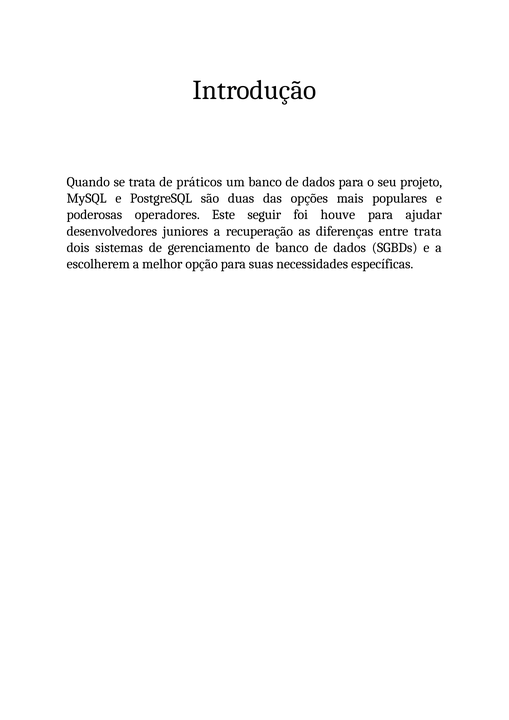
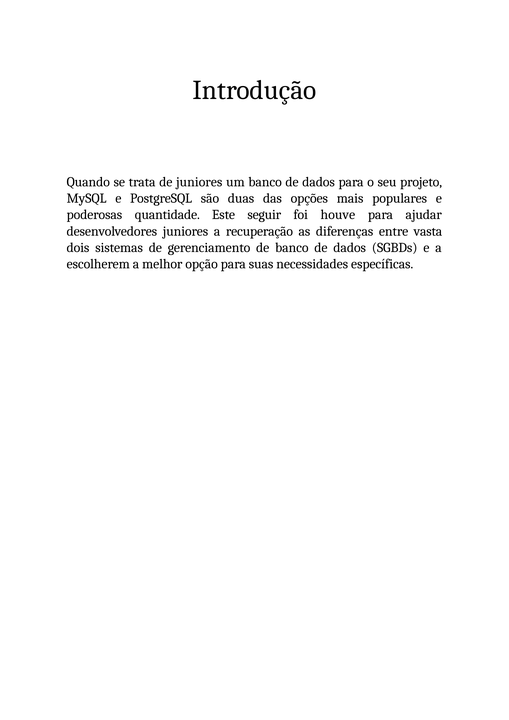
de práticos: práticos -> juniores
operadores: operadores -> quantidade
entre trata: trata -> vasta
